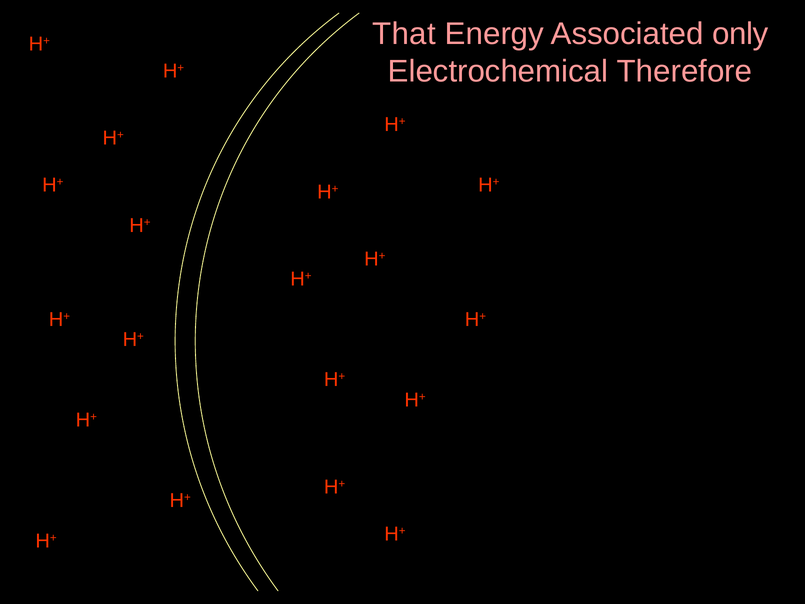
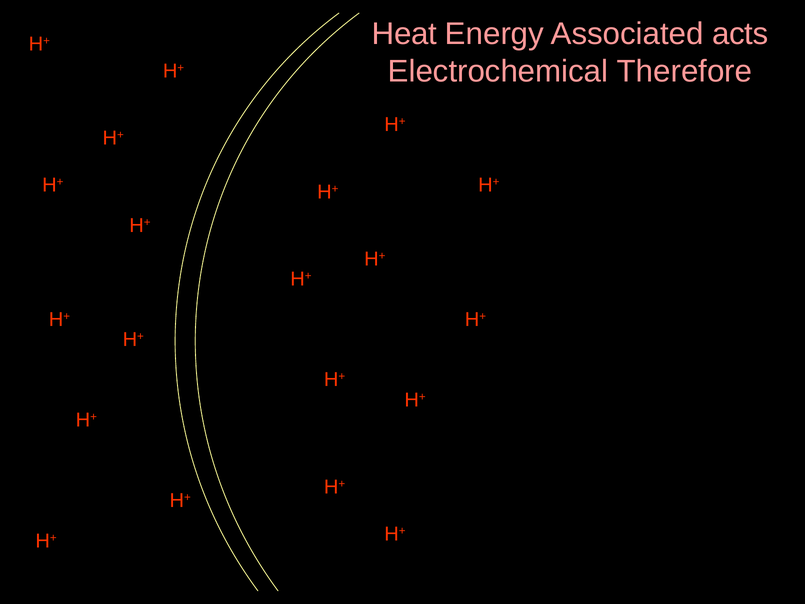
That: That -> Heat
only: only -> acts
